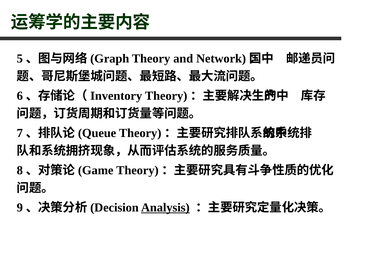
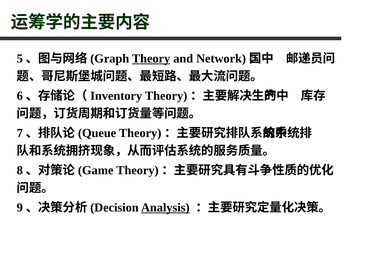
Theory underline: none -> present
